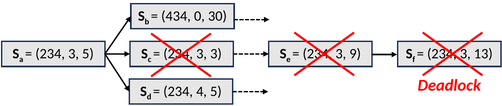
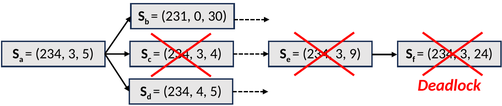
434: 434 -> 231
3 3: 3 -> 4
13: 13 -> 24
